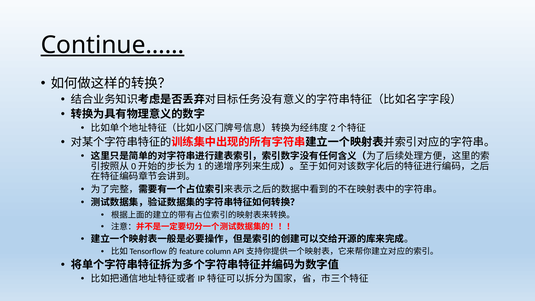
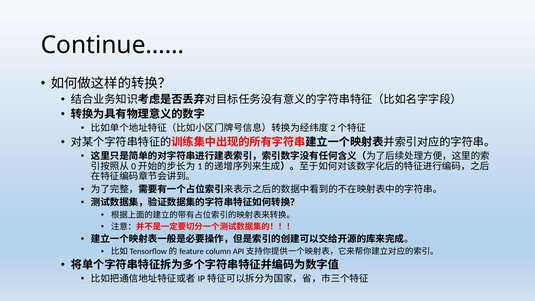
Continue…… underline: present -> none
